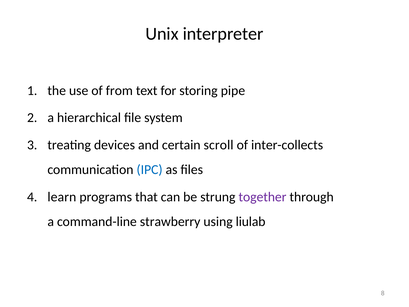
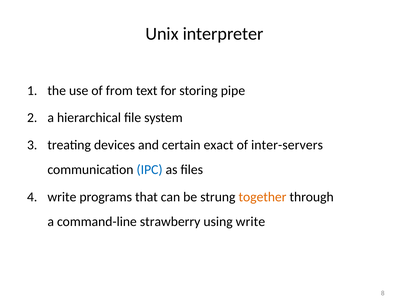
scroll: scroll -> exact
inter-collects: inter-collects -> inter-servers
learn at (62, 197): learn -> write
together colour: purple -> orange
using liulab: liulab -> write
